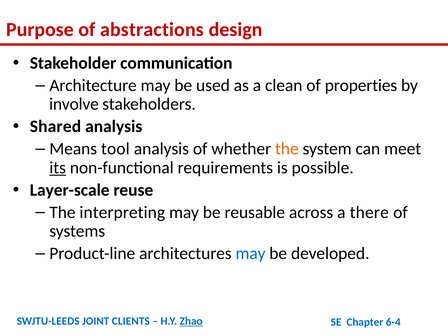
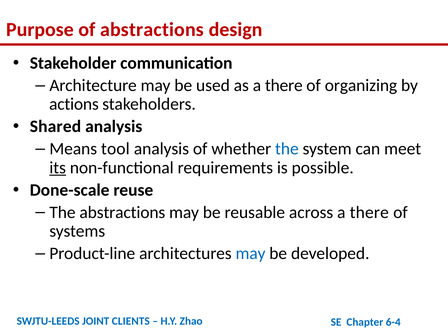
as a clean: clean -> there
properties: properties -> organizing
involve: involve -> actions
the at (287, 149) colour: orange -> blue
Layer-scale: Layer-scale -> Done-scale
The interpreting: interpreting -> abstractions
Zhao underline: present -> none
